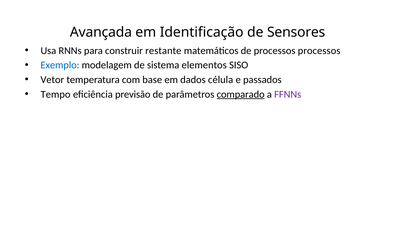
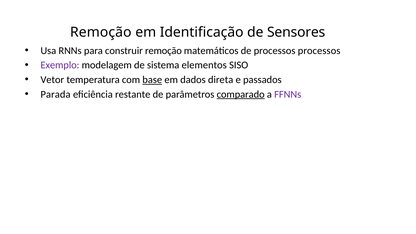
Avançada at (101, 32): Avançada -> Remoção
construir restante: restante -> remoção
Exemplo colour: blue -> purple
base underline: none -> present
célula: célula -> direta
Tempo: Tempo -> Parada
previsão: previsão -> restante
